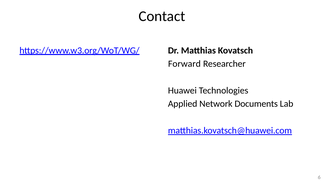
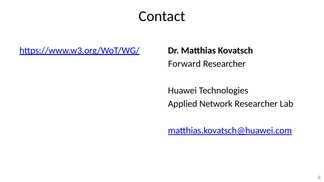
Network Documents: Documents -> Researcher
